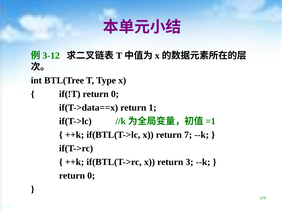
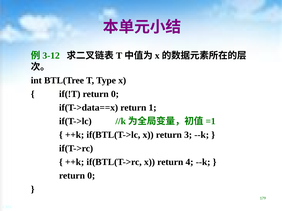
7: 7 -> 3
3: 3 -> 4
